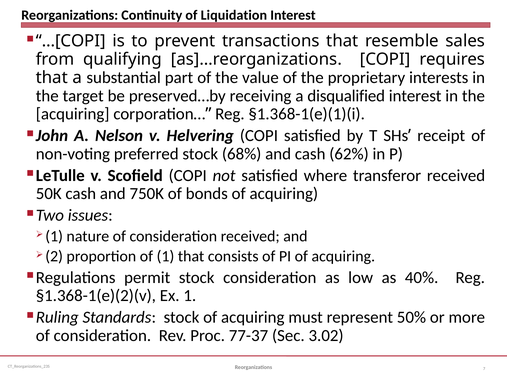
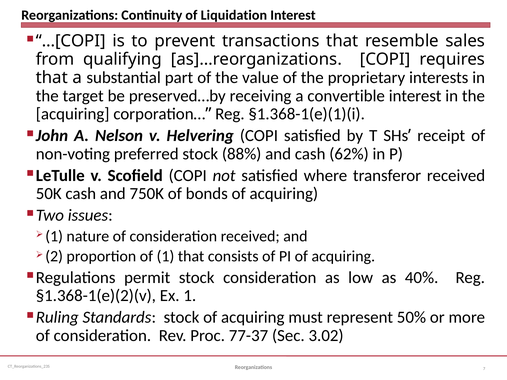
disqualified: disqualified -> convertible
68%: 68% -> 88%
